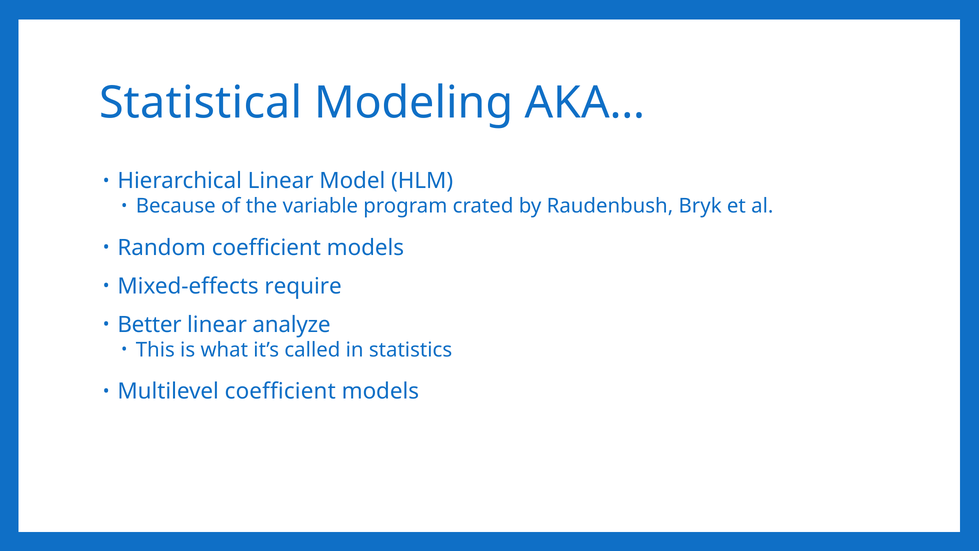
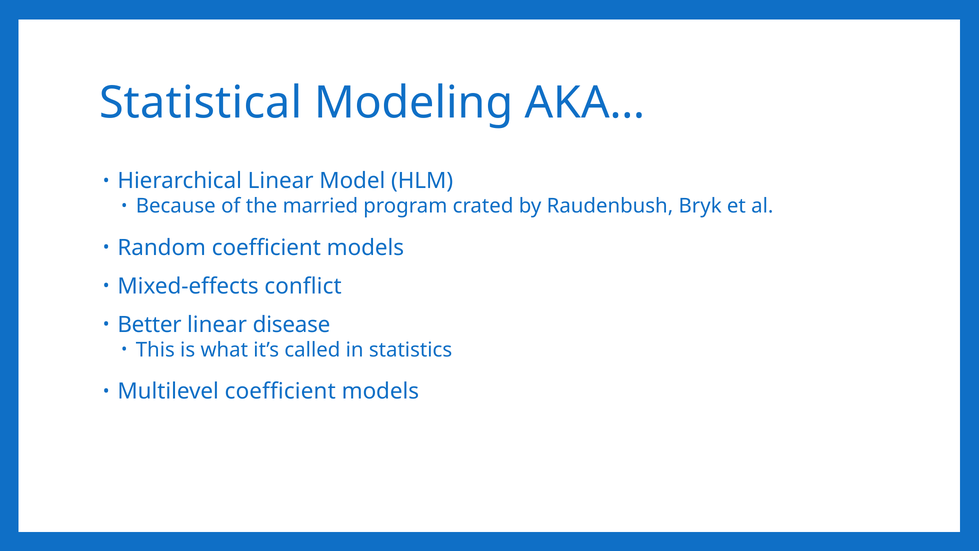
variable: variable -> married
require: require -> conflict
analyze: analyze -> disease
